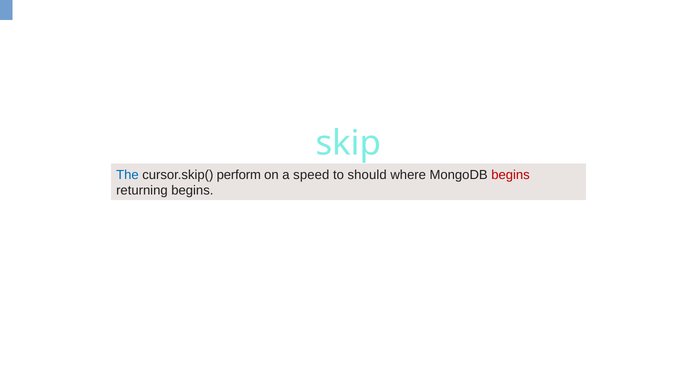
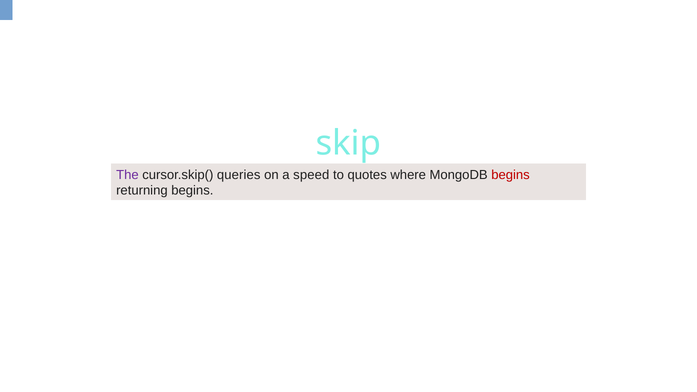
The colour: blue -> purple
perform: perform -> queries
should: should -> quotes
